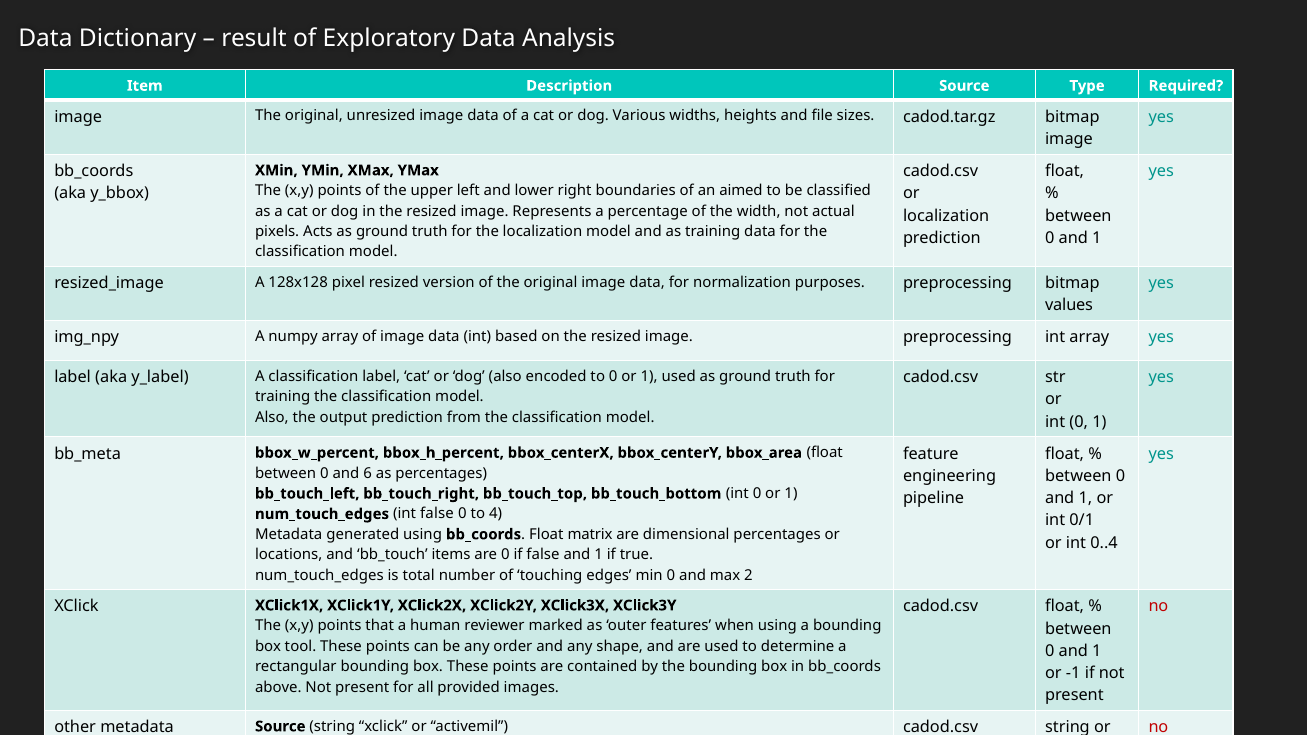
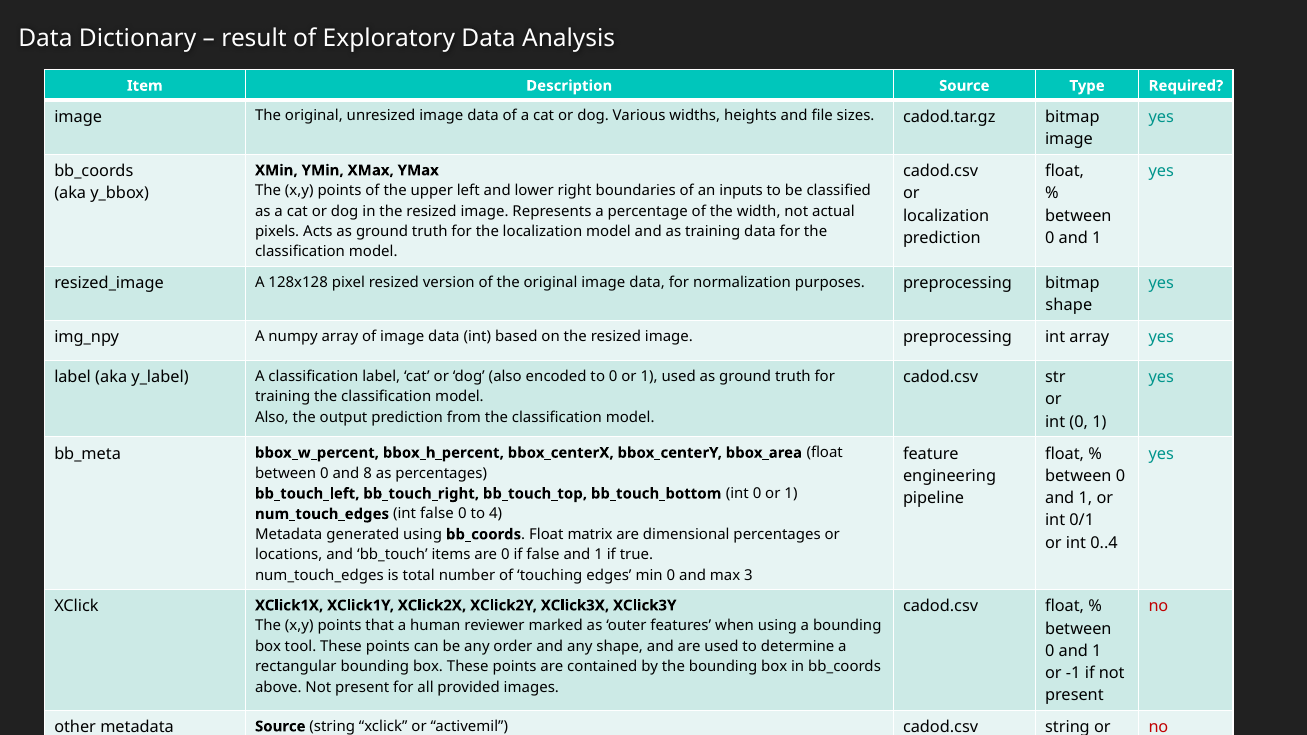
aimed: aimed -> inputs
values at (1069, 306): values -> shape
6: 6 -> 8
2: 2 -> 3
